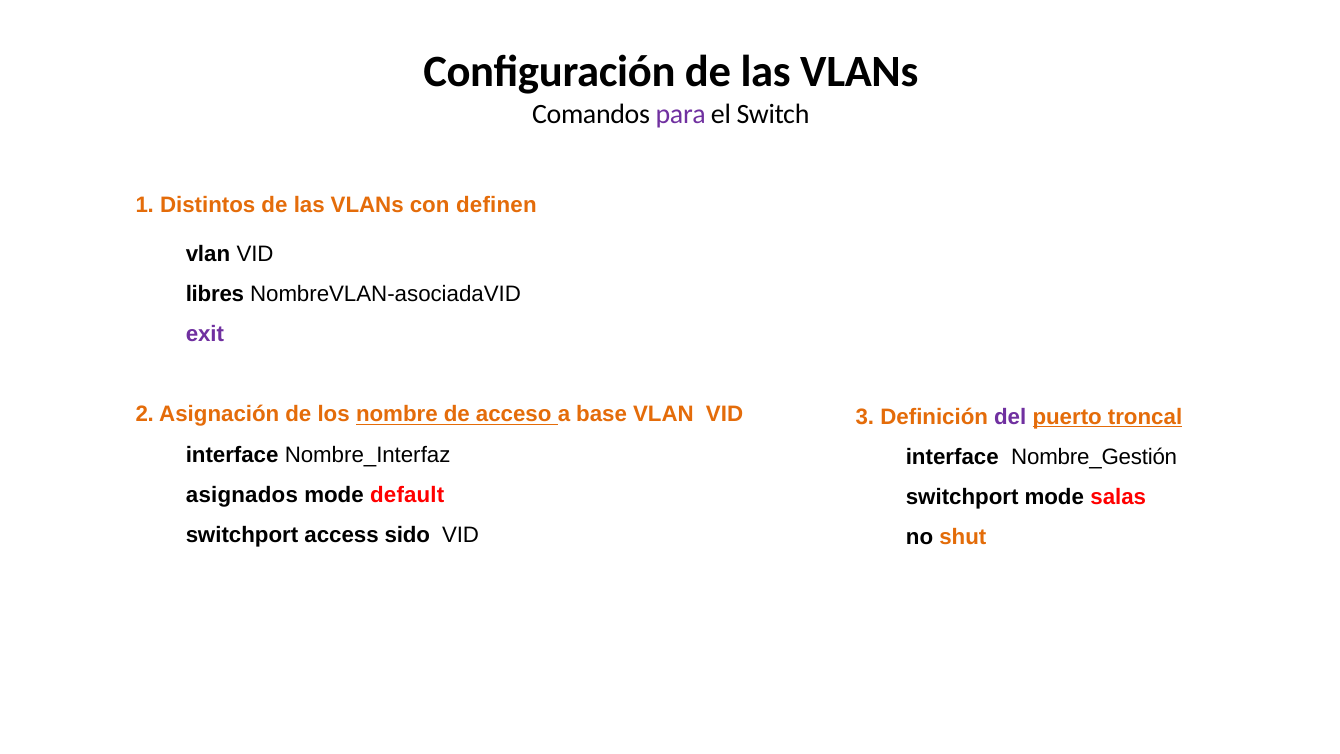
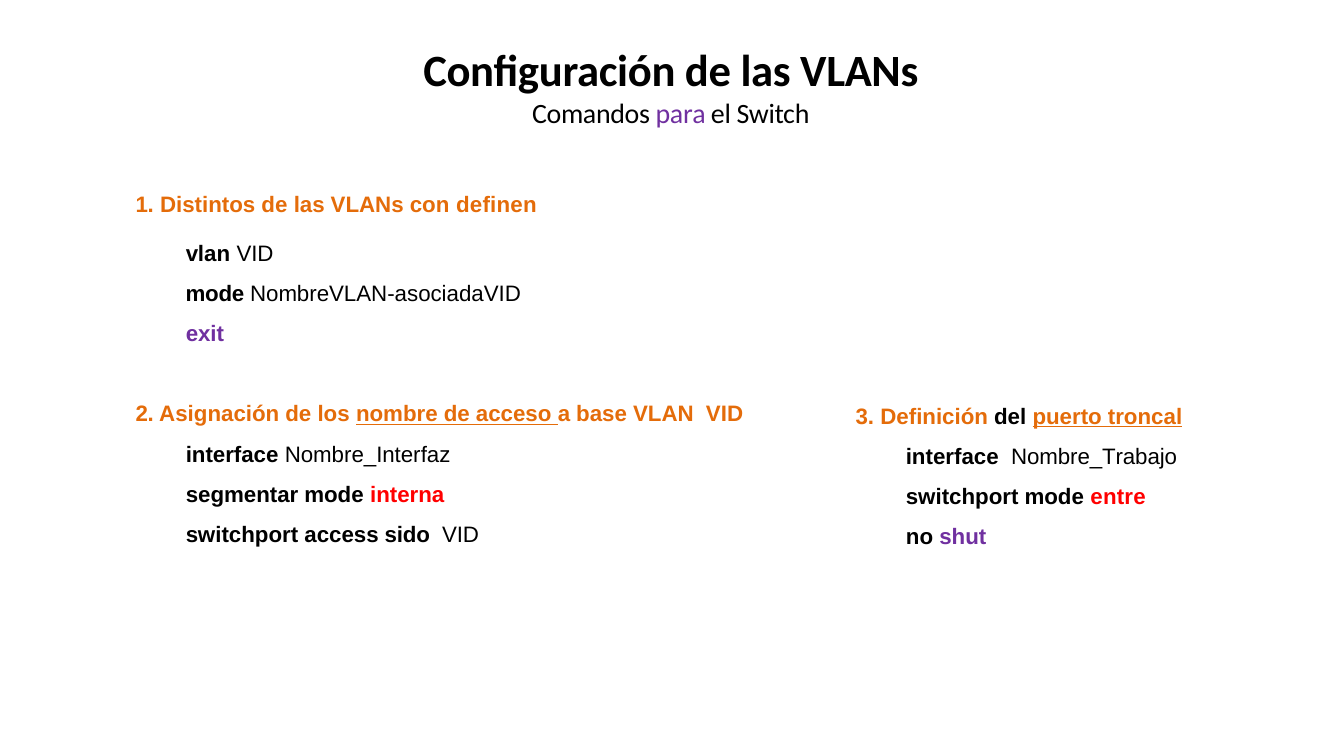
libres at (215, 294): libres -> mode
del colour: purple -> black
Nombre_Gestión: Nombre_Gestión -> Nombre_Trabajo
asignados: asignados -> segmentar
default: default -> interna
salas: salas -> entre
shut colour: orange -> purple
